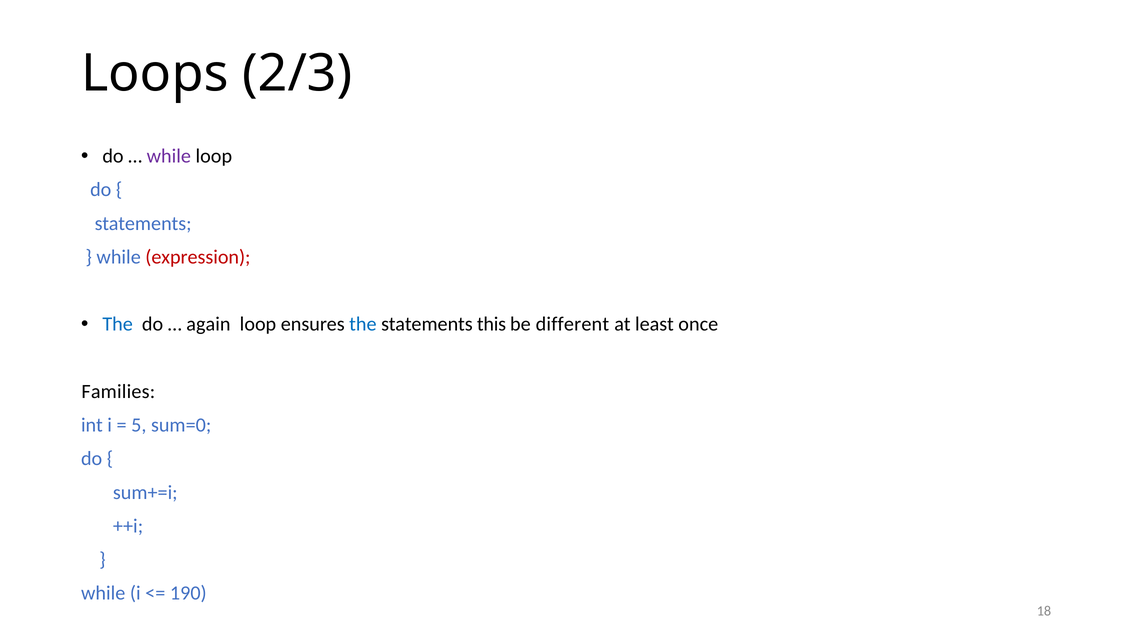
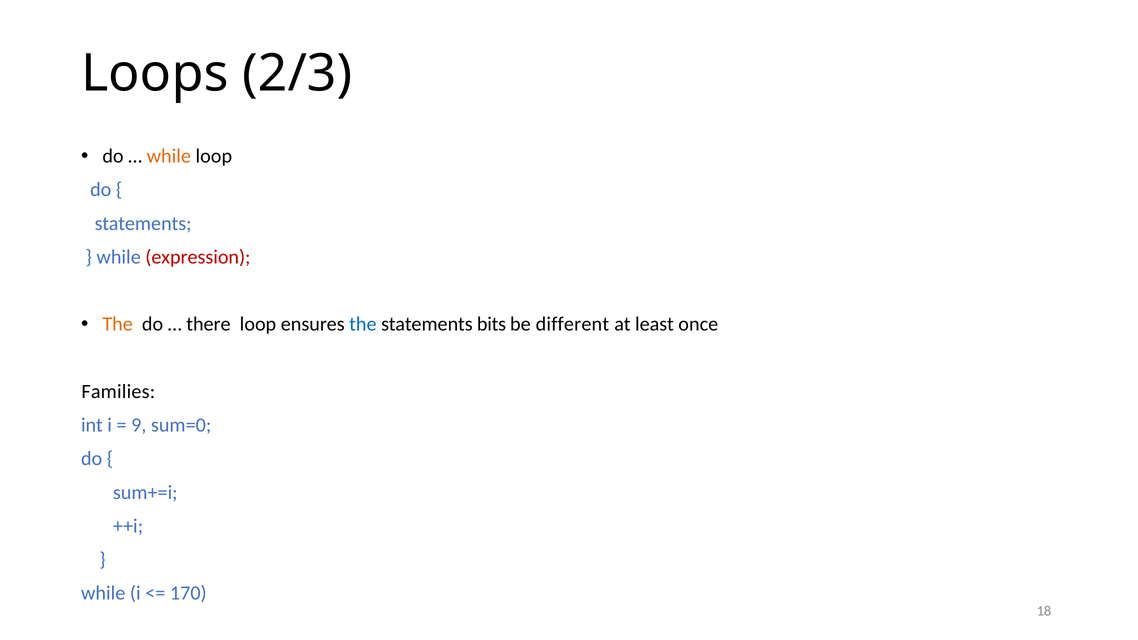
while at (169, 156) colour: purple -> orange
The at (118, 324) colour: blue -> orange
again: again -> there
this: this -> bits
5: 5 -> 9
190: 190 -> 170
